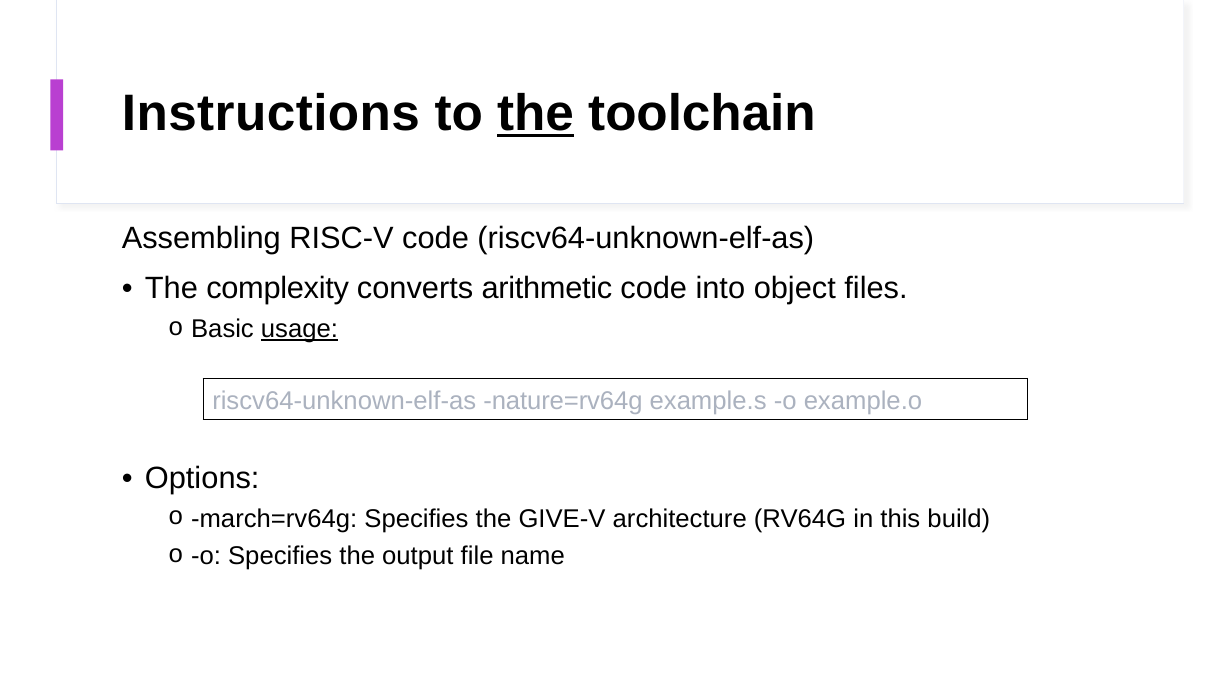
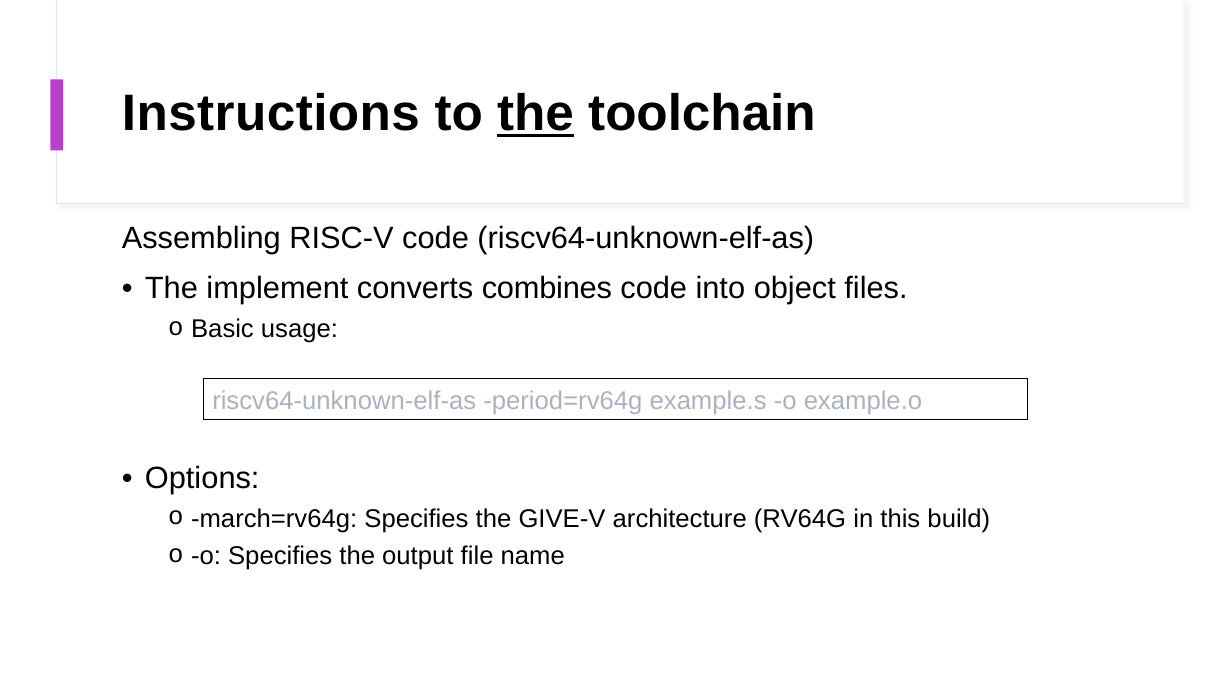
complexity: complexity -> implement
arithmetic: arithmetic -> combines
usage underline: present -> none
nature=rv64g: nature=rv64g -> period=rv64g
